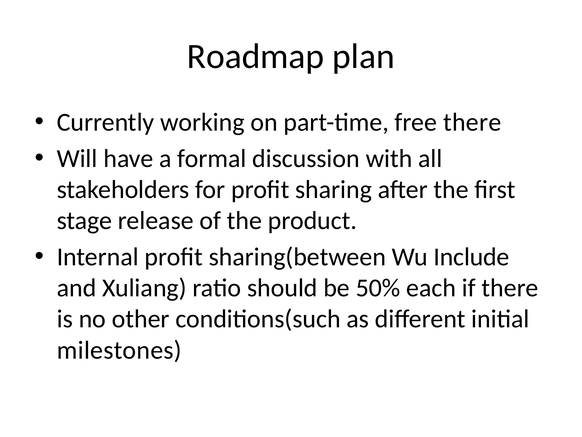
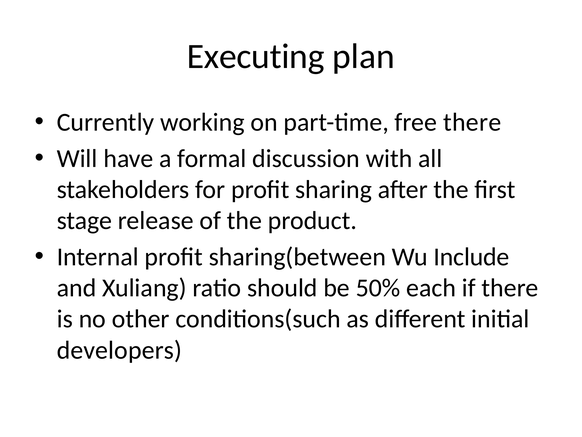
Roadmap: Roadmap -> Executing
milestones: milestones -> developers
